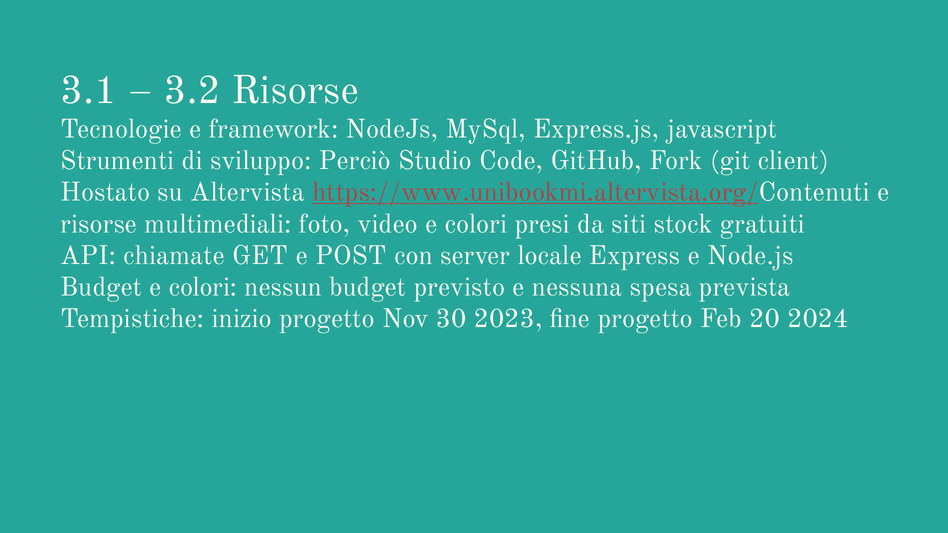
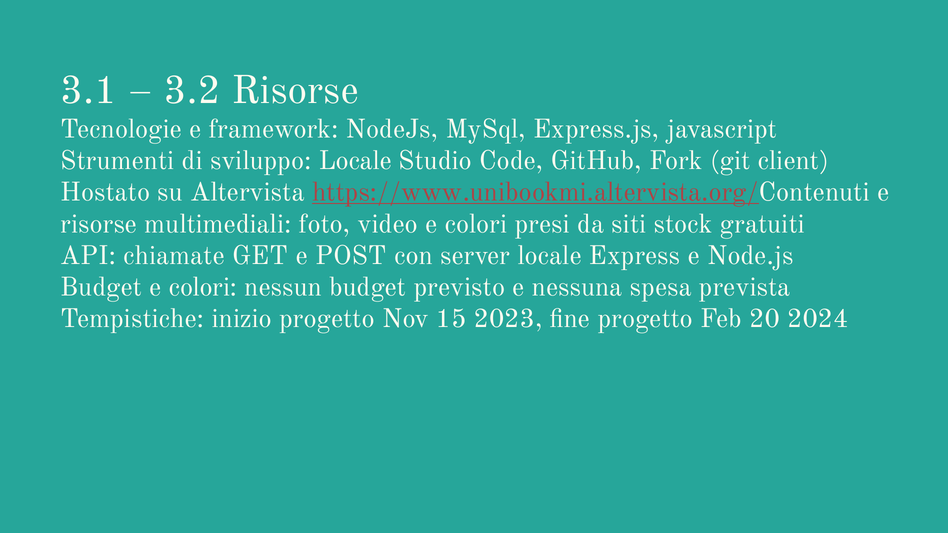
sviluppo Perciò: Perciò -> Locale
30: 30 -> 15
